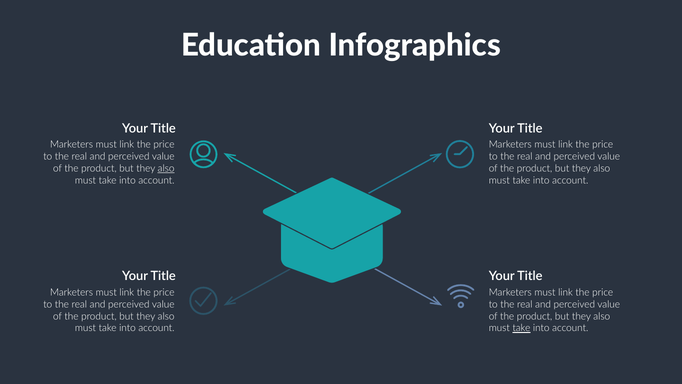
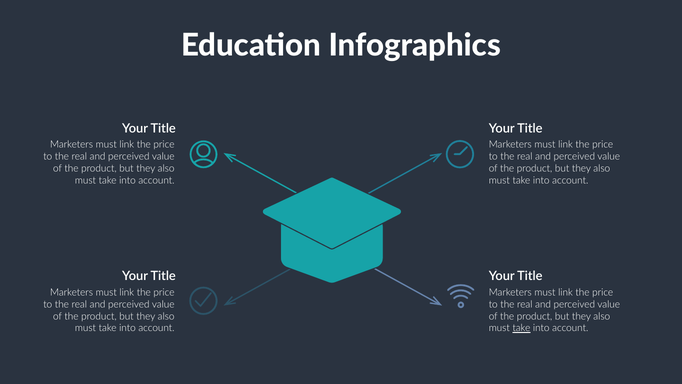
also at (166, 168) underline: present -> none
